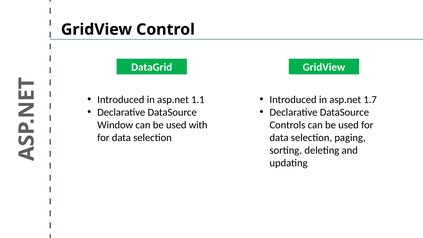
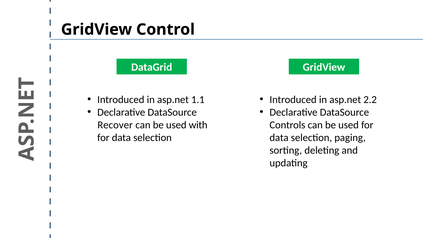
1.7: 1.7 -> 2.2
Window: Window -> Recover
